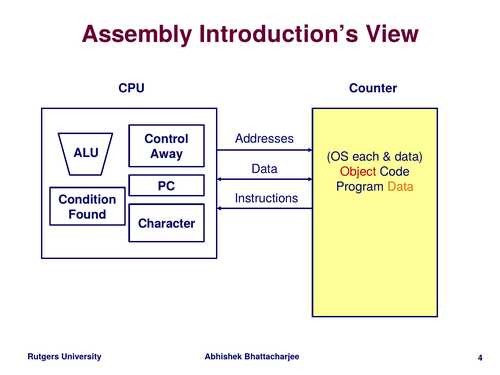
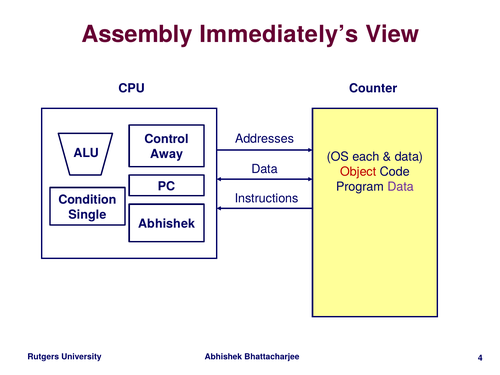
Introduction’s: Introduction’s -> Immediately’s
Data at (401, 187) colour: orange -> purple
Found: Found -> Single
Character at (167, 224): Character -> Abhishek
